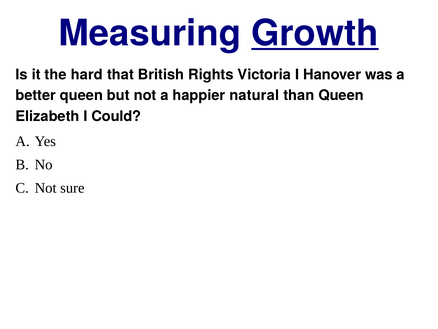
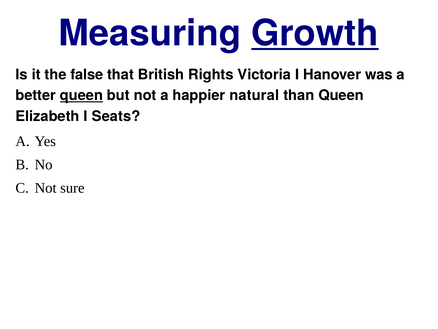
hard: hard -> false
queen at (81, 95) underline: none -> present
Could: Could -> Seats
